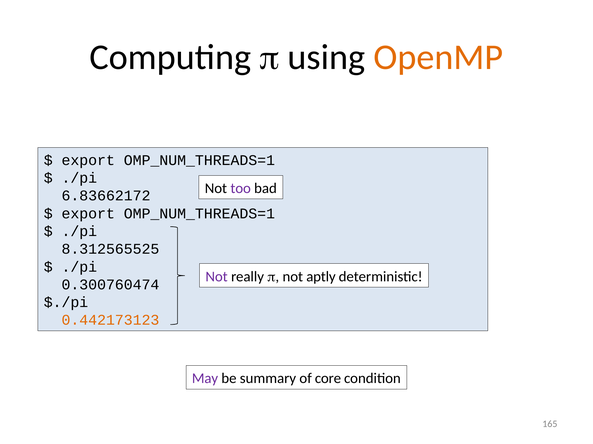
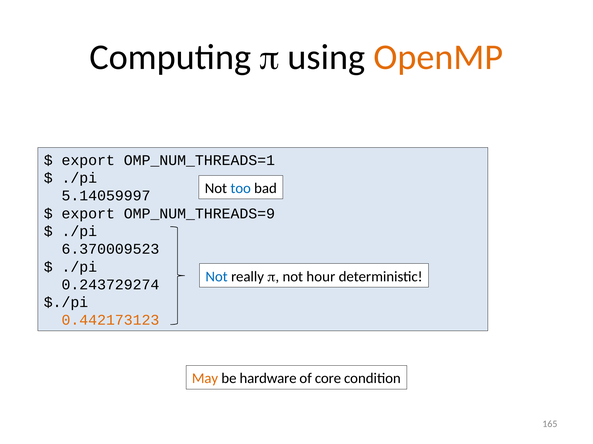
too colour: purple -> blue
6.83662172: 6.83662172 -> 5.14059997
OMP_NUM_THREADS=1 at (199, 214): OMP_NUM_THREADS=1 -> OMP_NUM_THREADS=9
8.312565525: 8.312565525 -> 6.370009523
Not at (217, 277) colour: purple -> blue
aptly: aptly -> hour
0.300760474: 0.300760474 -> 0.243729274
May colour: purple -> orange
summary: summary -> hardware
